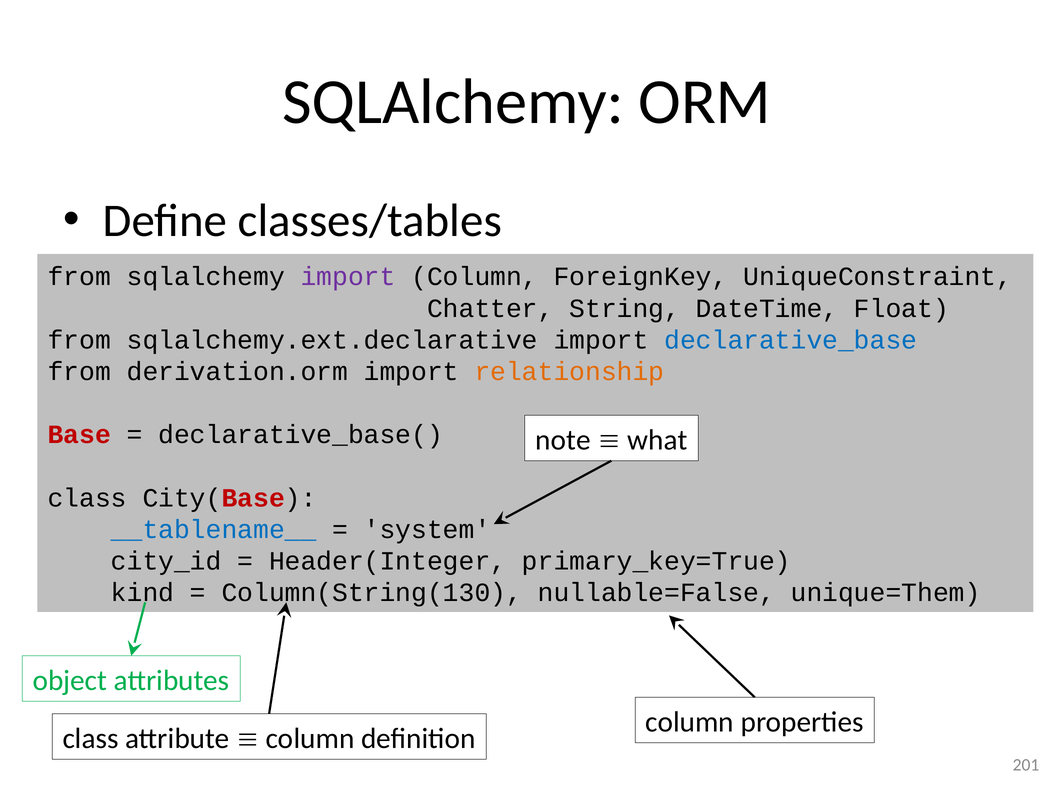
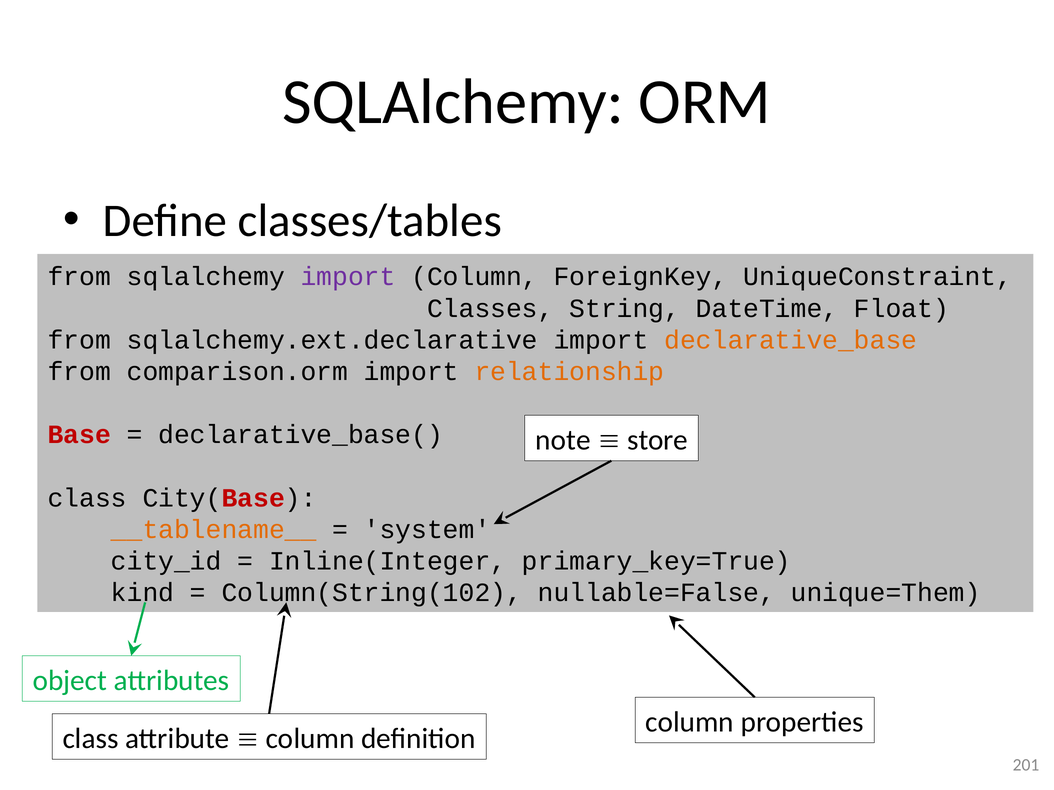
Chatter: Chatter -> Classes
declarative_base colour: blue -> orange
derivation.orm: derivation.orm -> comparison.orm
what: what -> store
__tablename__ colour: blue -> orange
Header(Integer: Header(Integer -> Inline(Integer
Column(String(130: Column(String(130 -> Column(String(102
